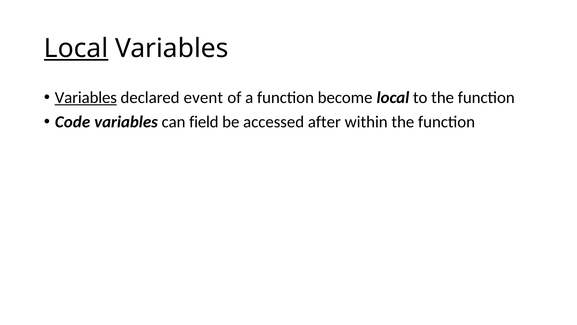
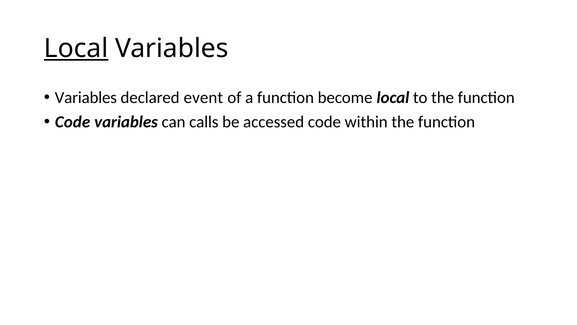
Variables at (86, 98) underline: present -> none
field: field -> calls
accessed after: after -> code
